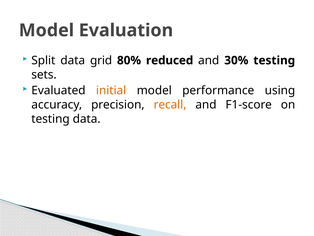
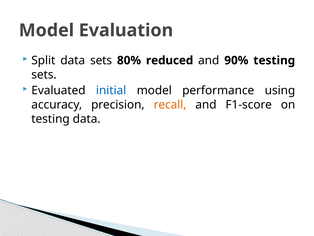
data grid: grid -> sets
30%: 30% -> 90%
initial colour: orange -> blue
